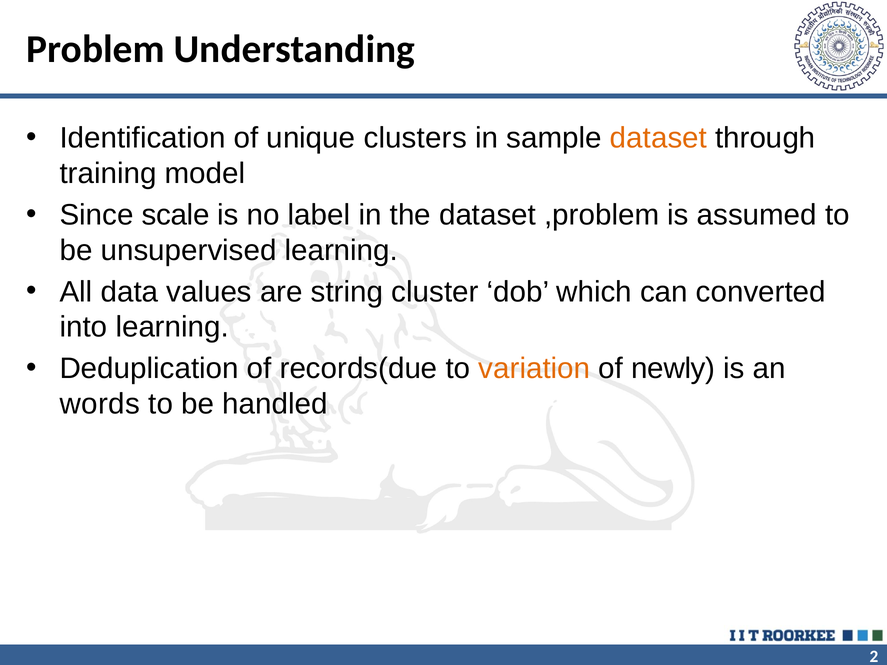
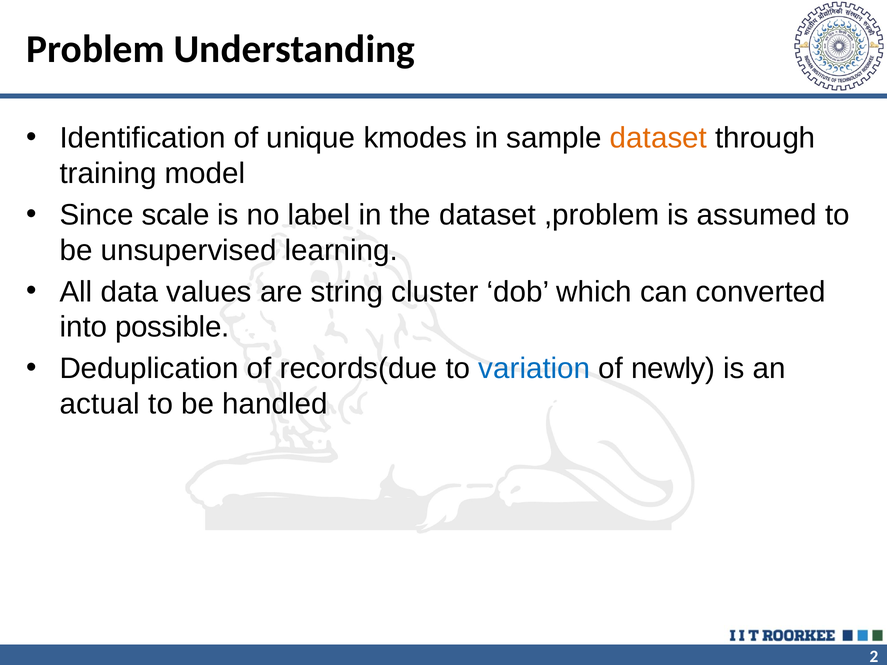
clusters: clusters -> kmodes
into learning: learning -> possible
variation colour: orange -> blue
words: words -> actual
